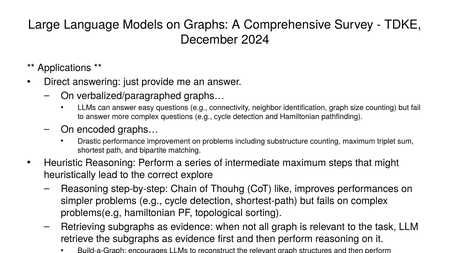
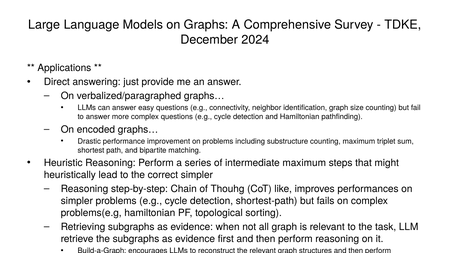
correct explore: explore -> simpler
